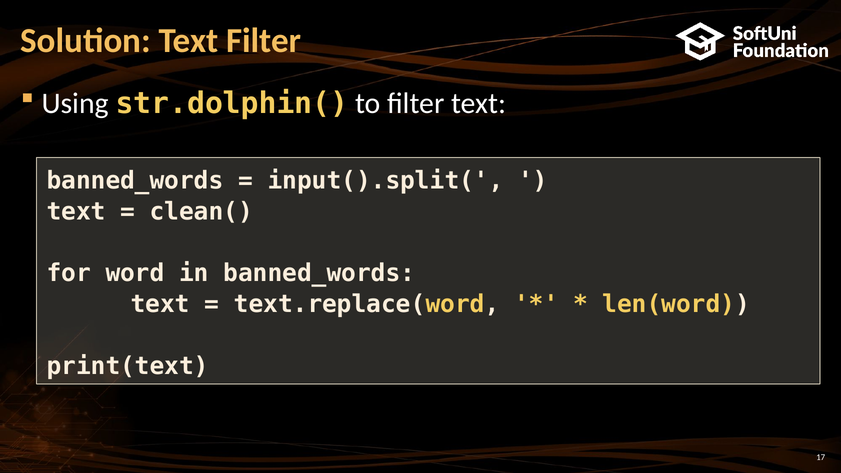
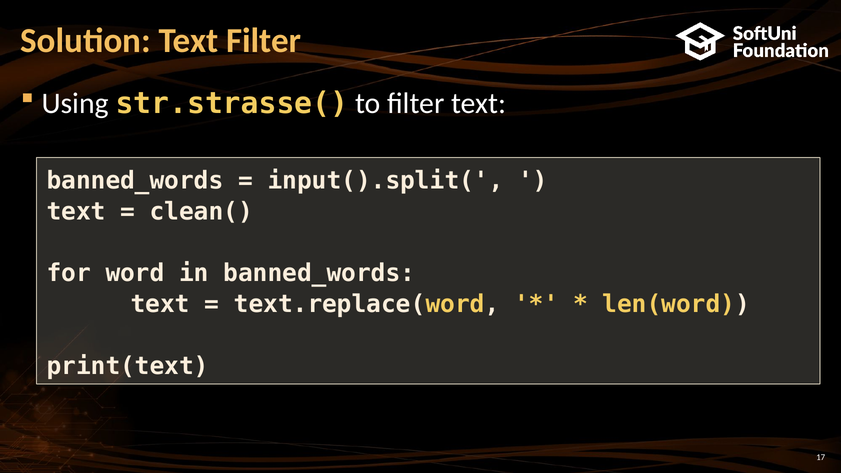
str.dolphin(: str.dolphin( -> str.strasse(
